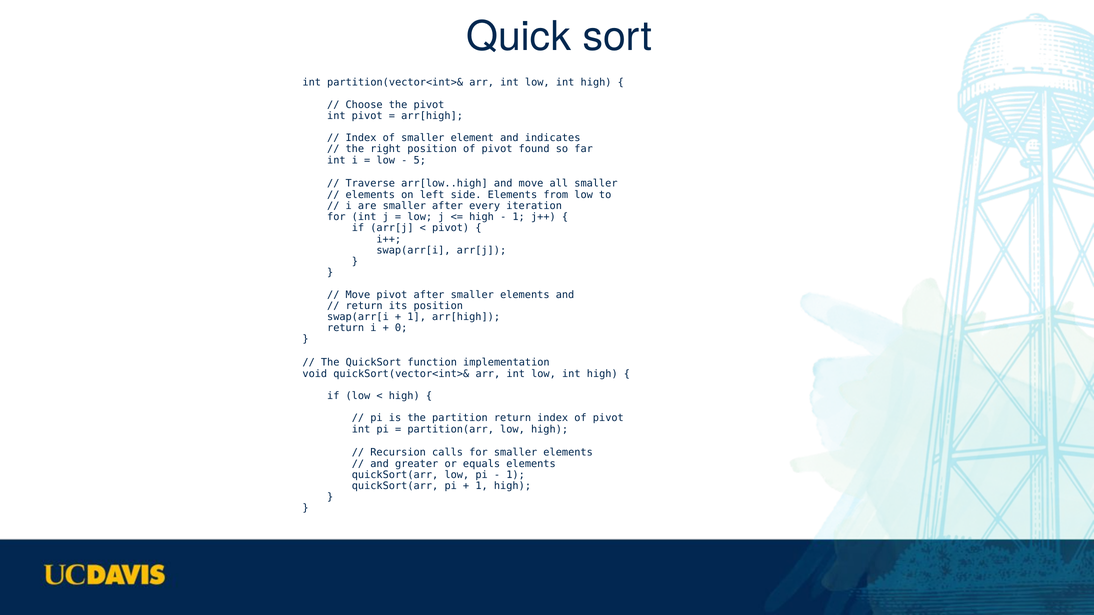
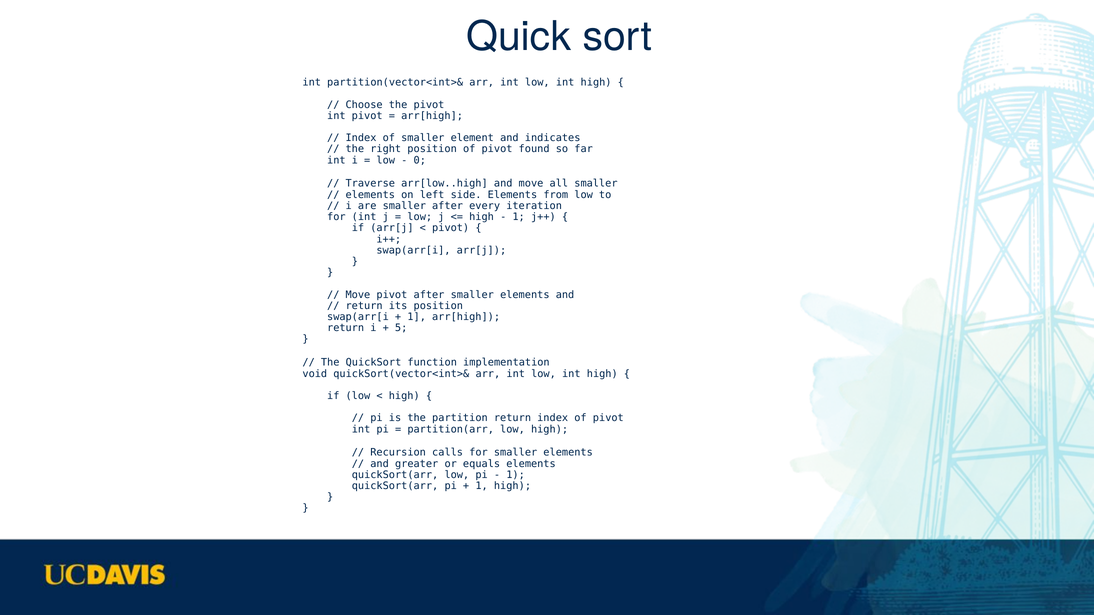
5: 5 -> 0
0: 0 -> 5
